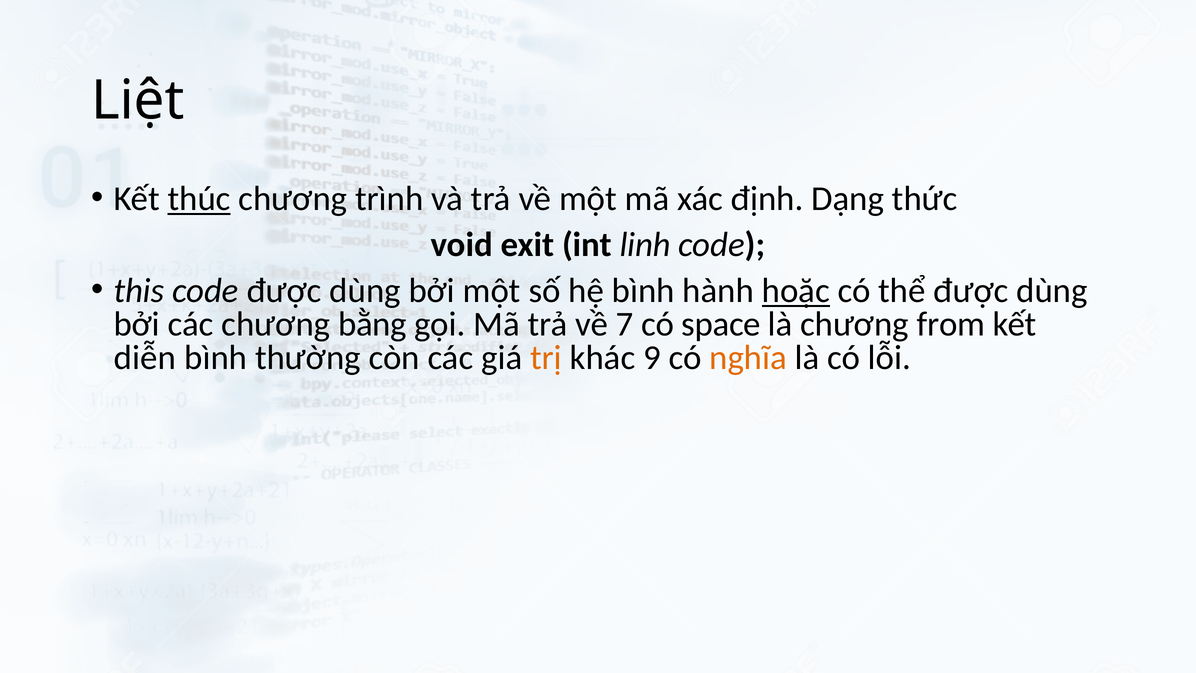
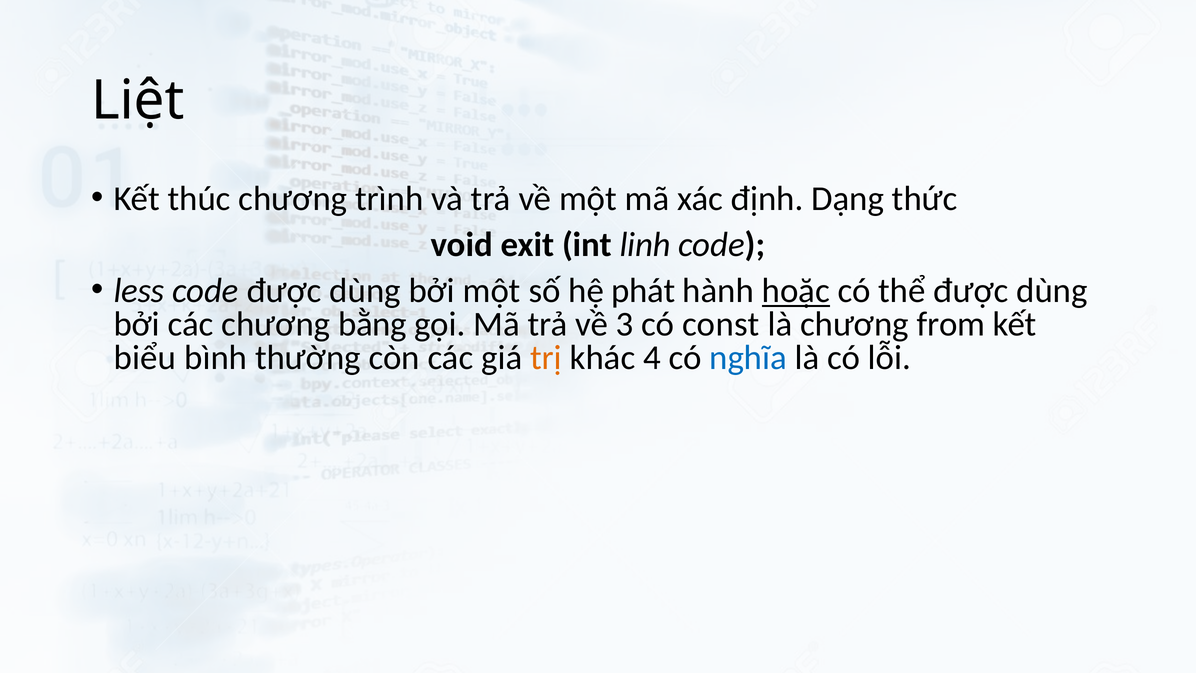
thúc underline: present -> none
this: this -> less
hệ bình: bình -> phát
7: 7 -> 3
space: space -> const
diễn: diễn -> biểu
9: 9 -> 4
nghĩa colour: orange -> blue
